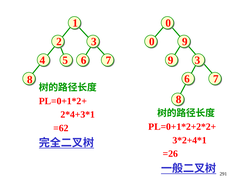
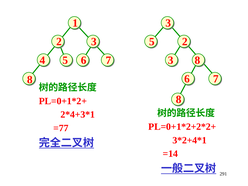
1 0: 0 -> 3
2 0: 0 -> 5
9 at (185, 42): 9 -> 2
4 9: 9 -> 3
5 3: 3 -> 8
=62: =62 -> =77
=26: =26 -> =14
